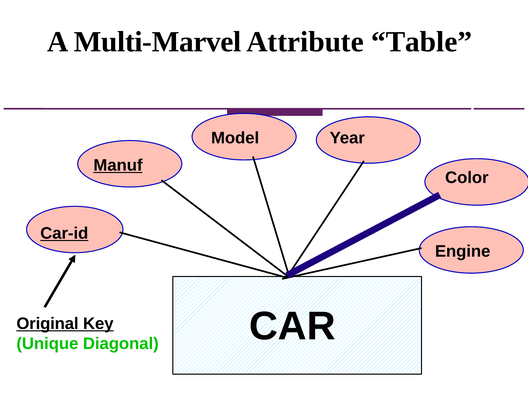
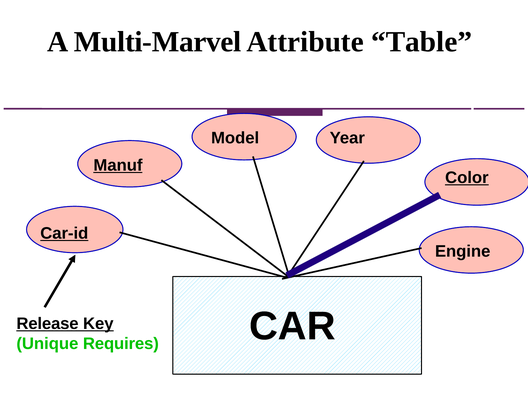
Color underline: none -> present
Original: Original -> Release
Diagonal: Diagonal -> Requires
